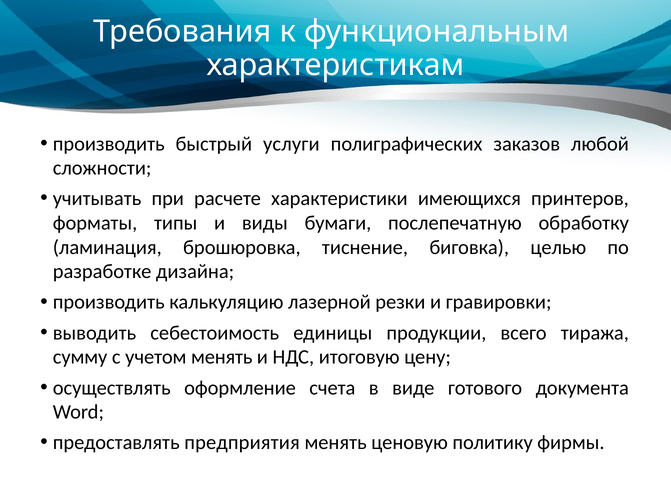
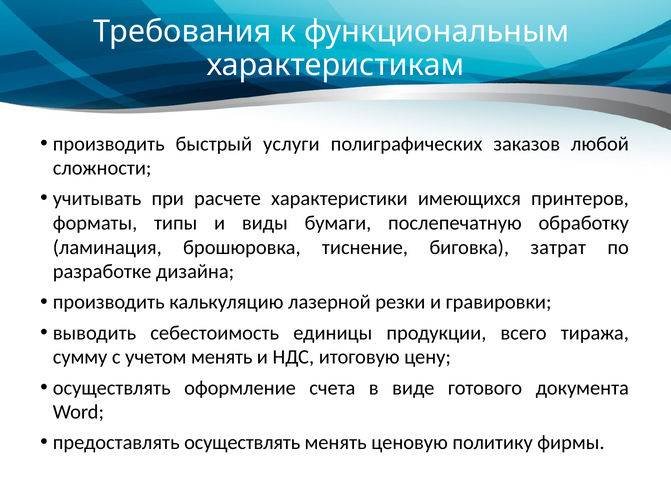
целью: целью -> затрат
предоставлять предприятия: предприятия -> осуществлять
